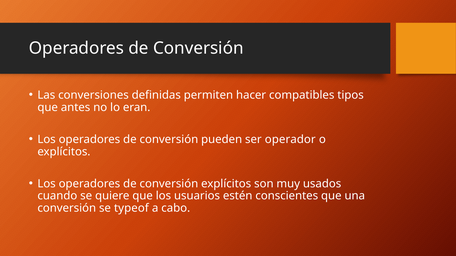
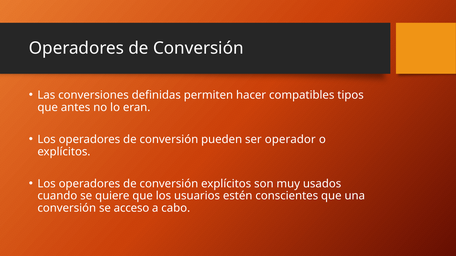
typeof: typeof -> acceso
